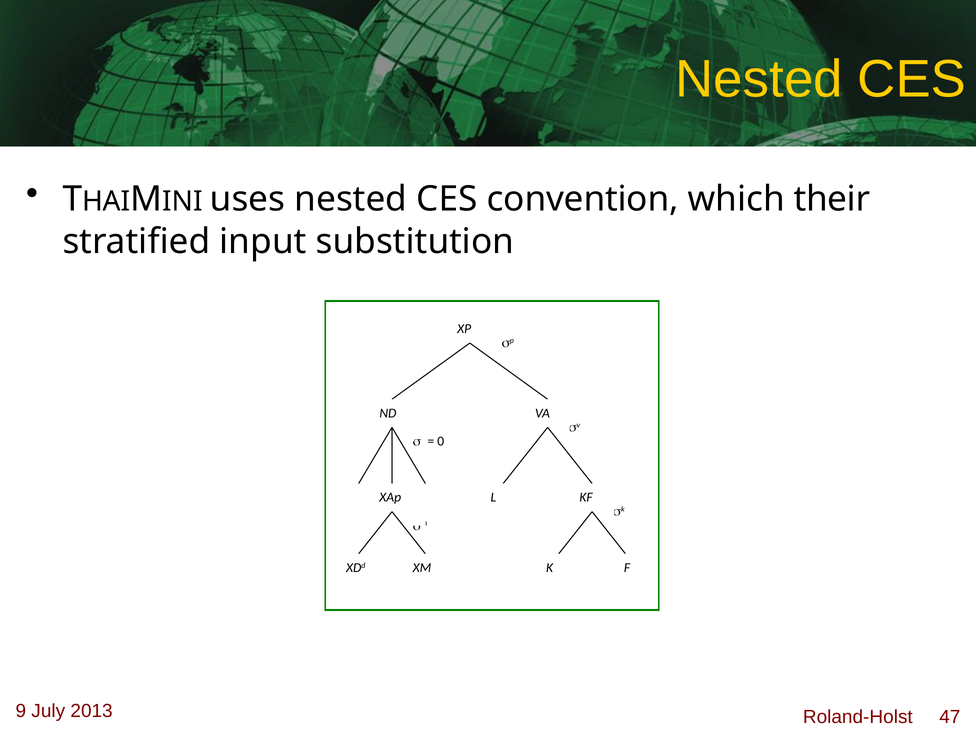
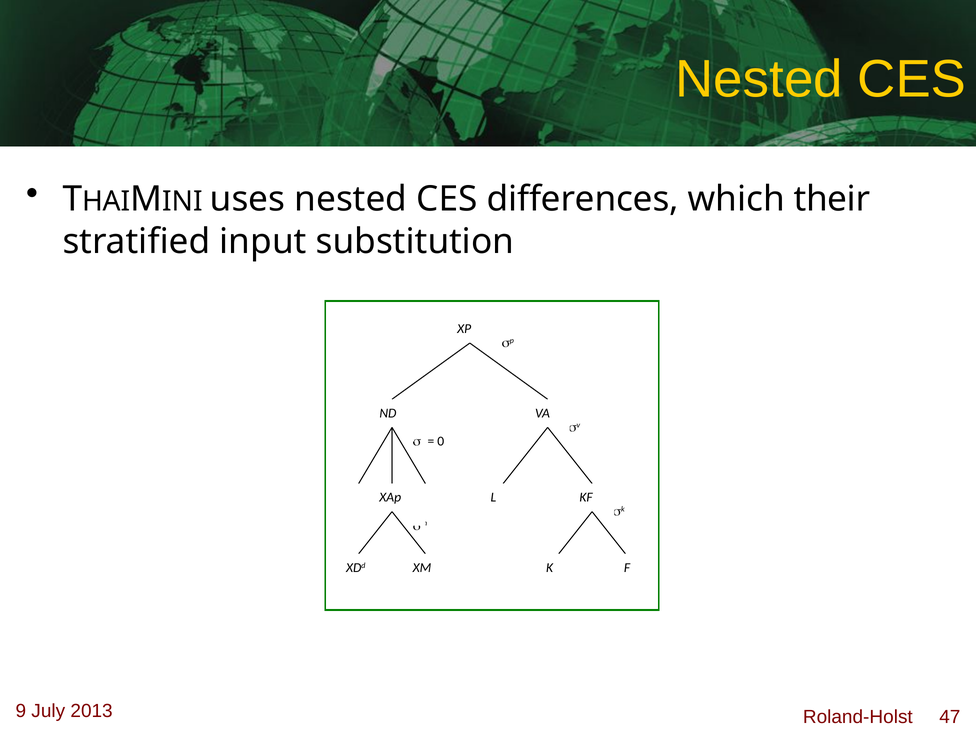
convention: convention -> differences
